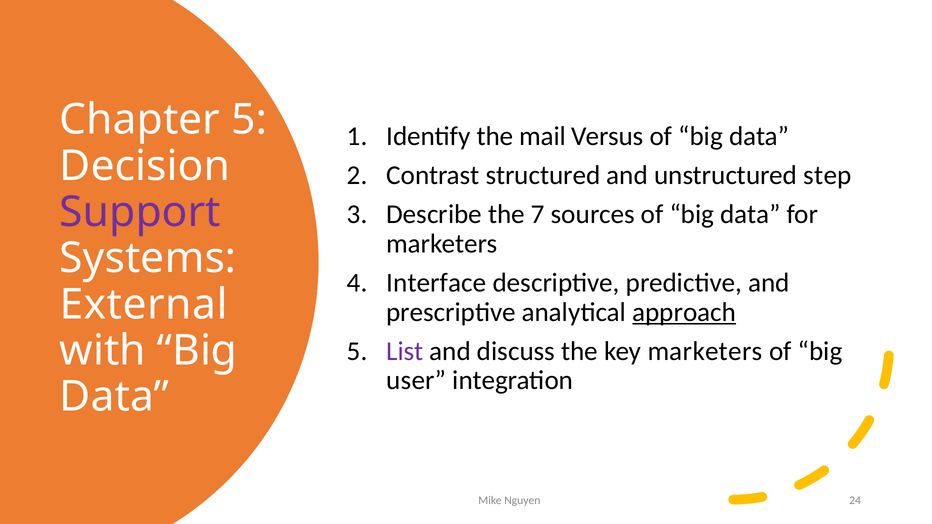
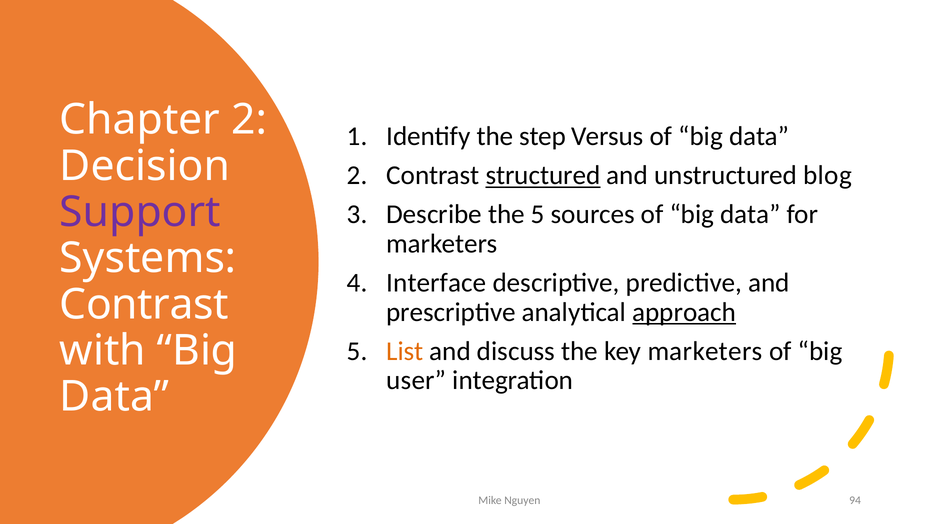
Chapter 5: 5 -> 2
mail: mail -> step
structured underline: none -> present
step: step -> blog
the 7: 7 -> 5
External at (144, 305): External -> Contrast
List colour: purple -> orange
24: 24 -> 94
